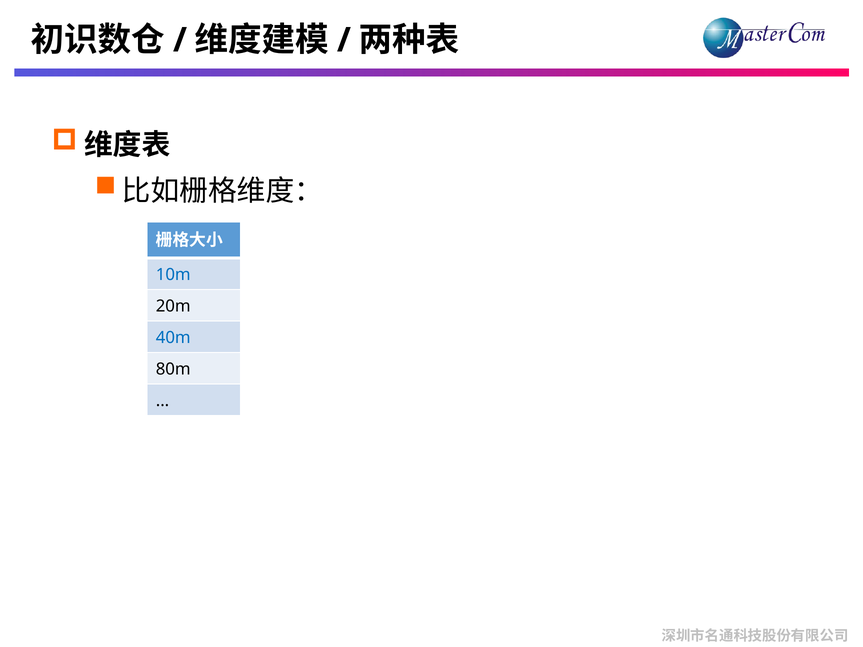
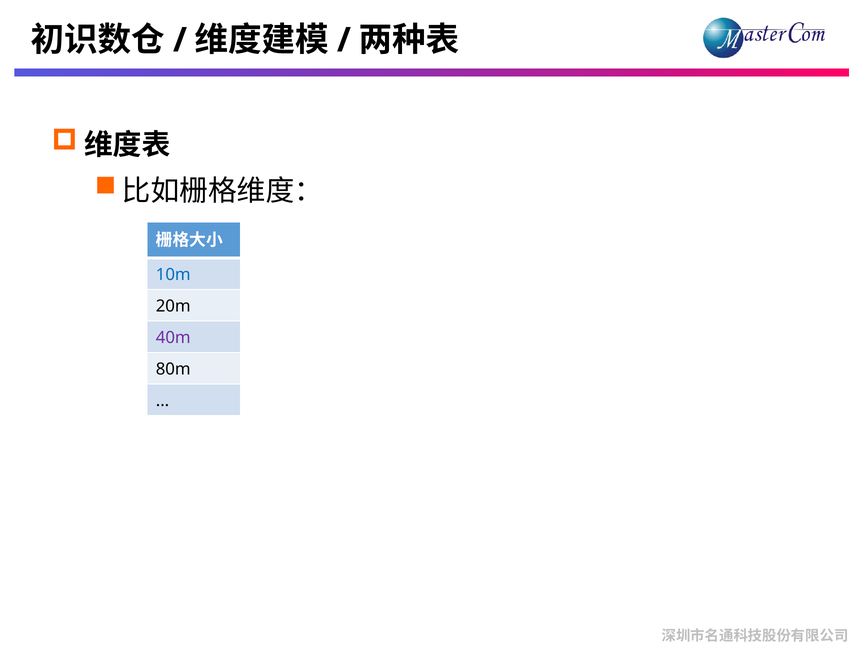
40m colour: blue -> purple
